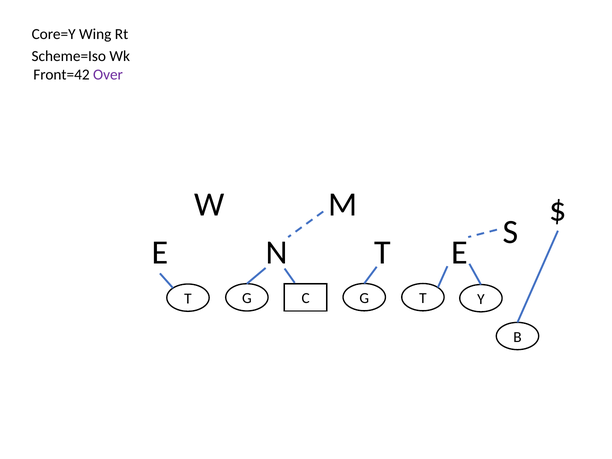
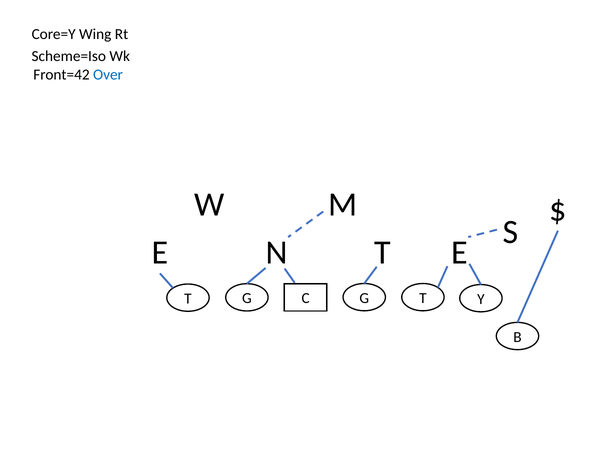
Over colour: purple -> blue
